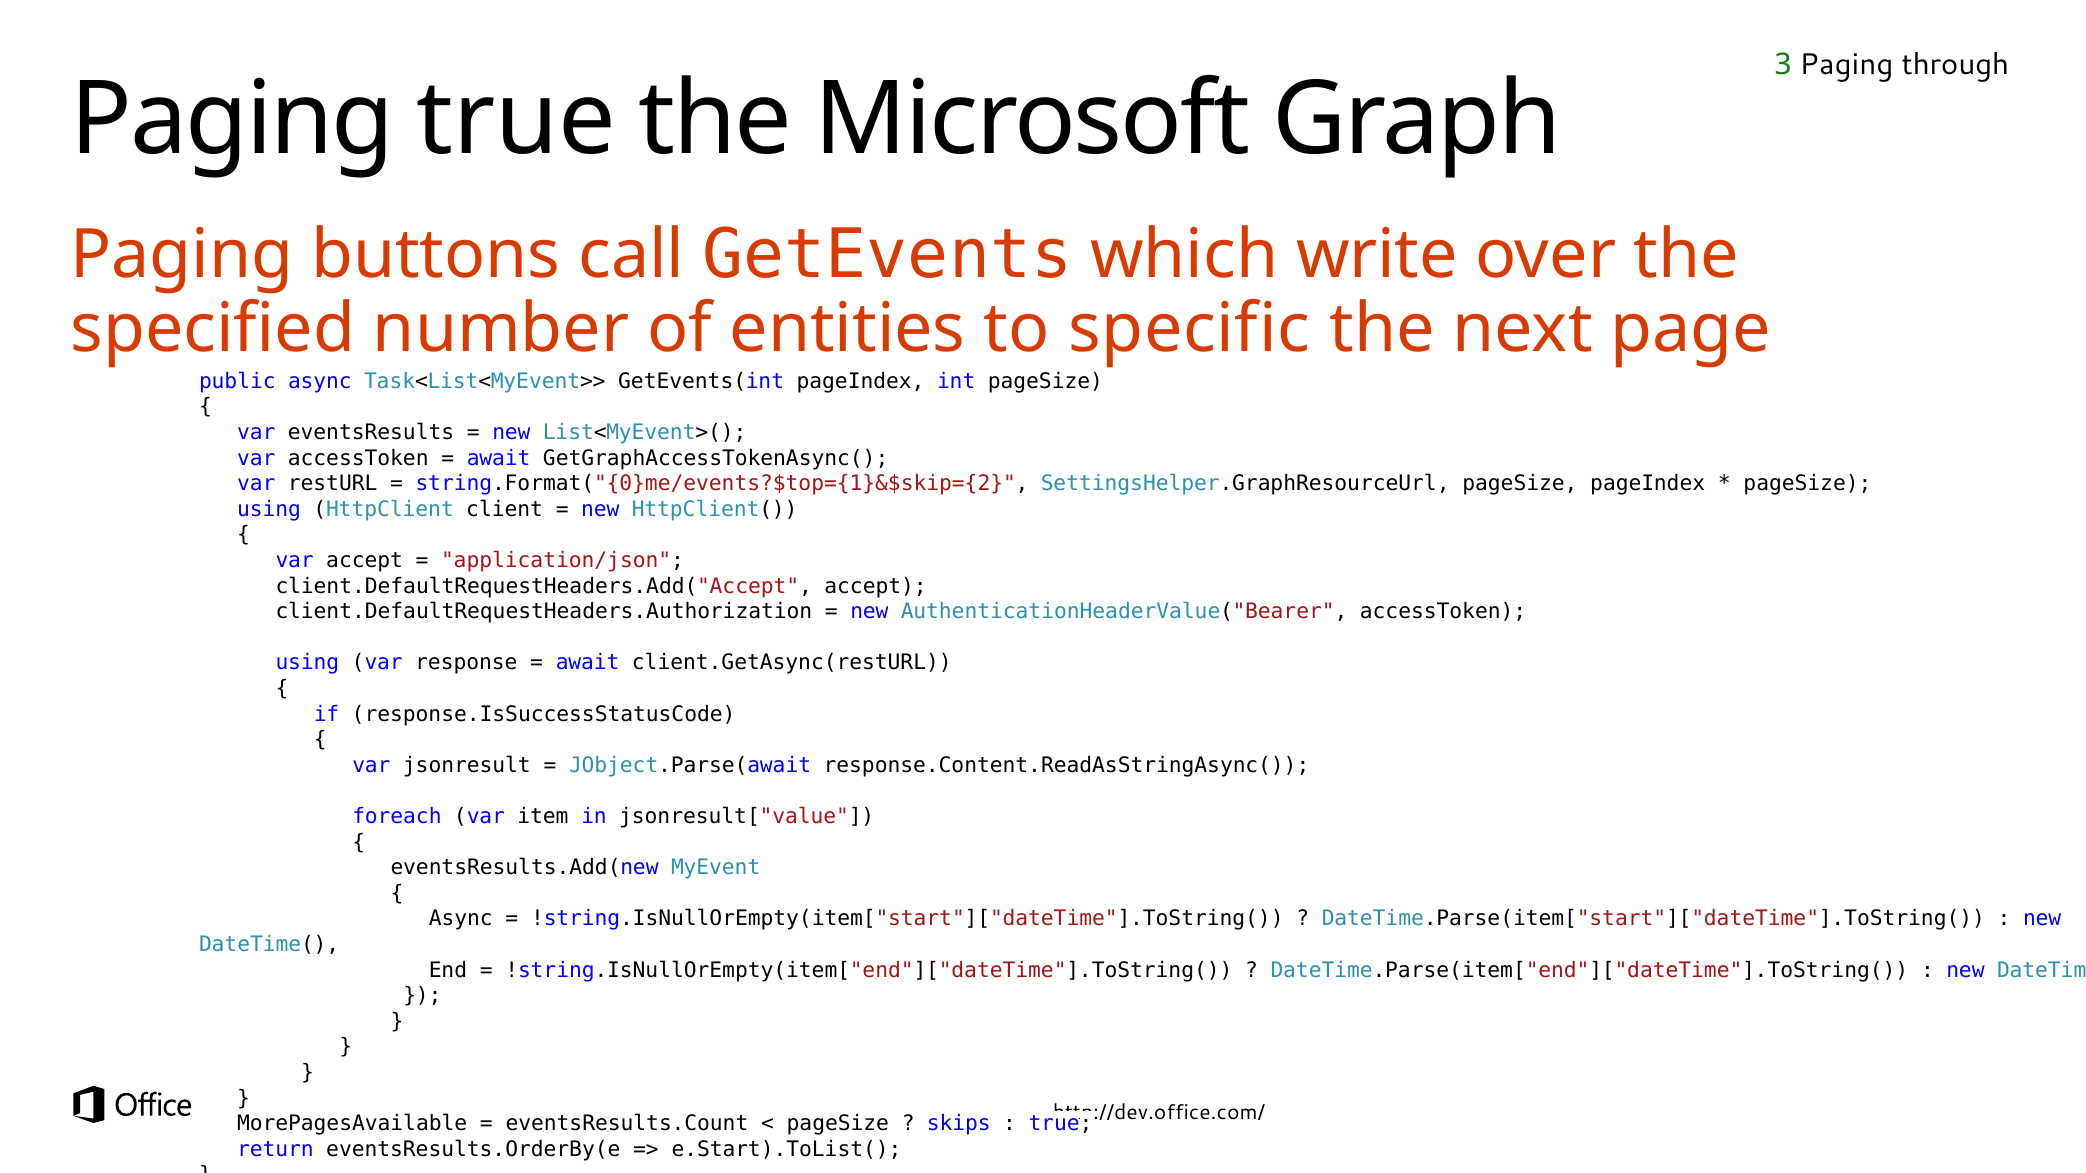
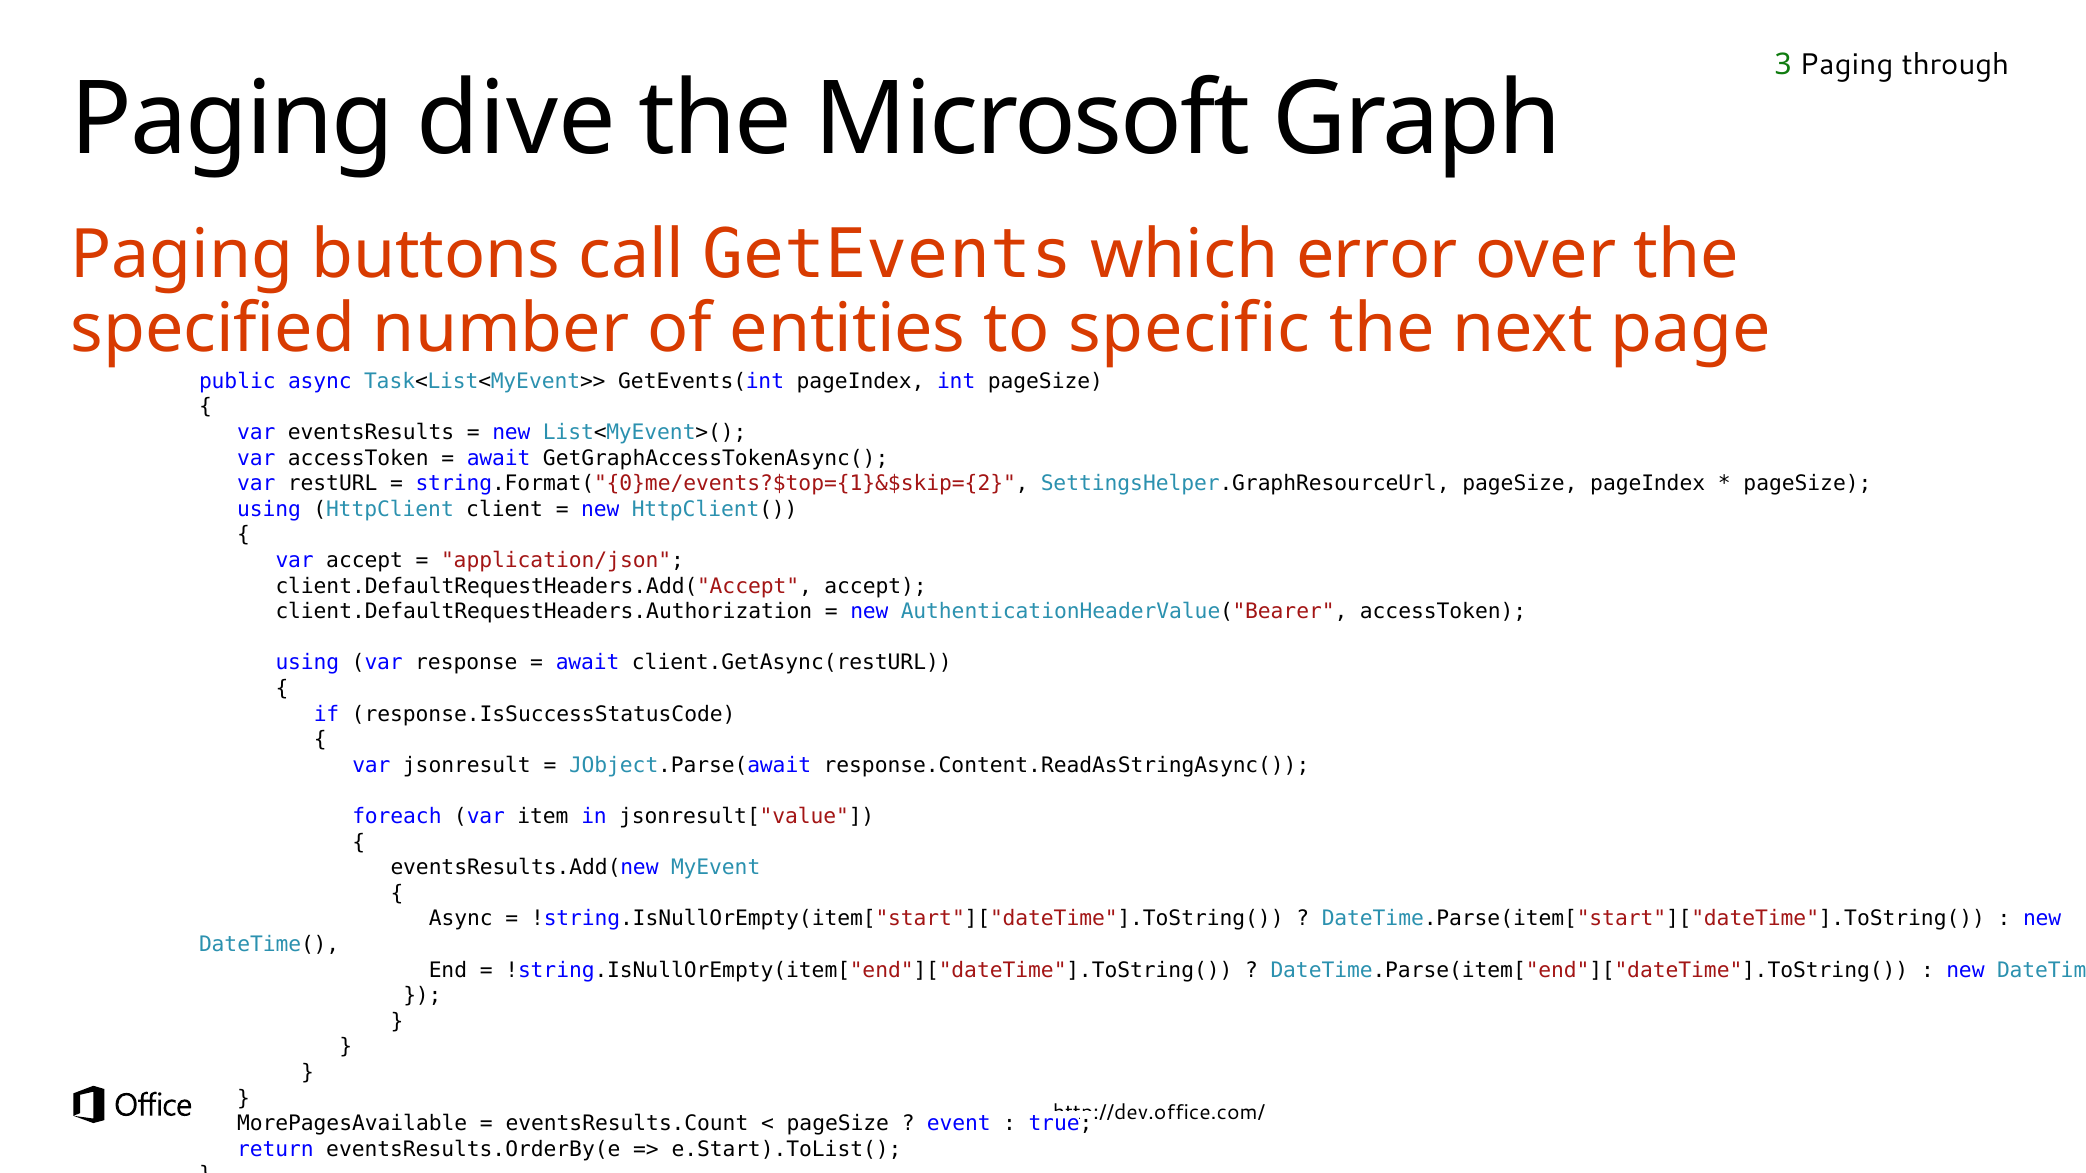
Paging true: true -> dive
write: write -> error
skips: skips -> event
